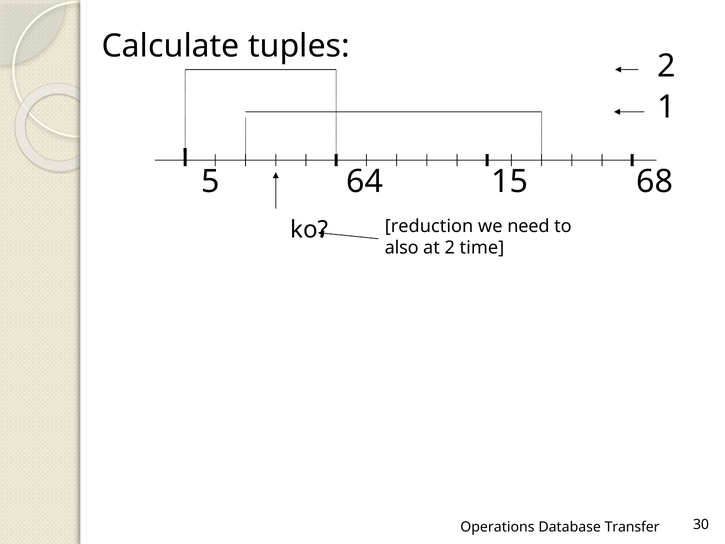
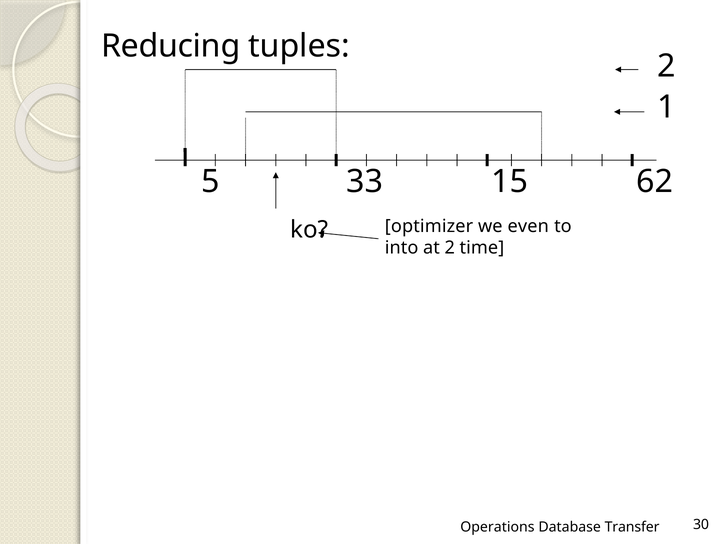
Calculate: Calculate -> Reducing
64: 64 -> 33
68: 68 -> 62
reduction: reduction -> optimizer
need: need -> even
also: also -> into
